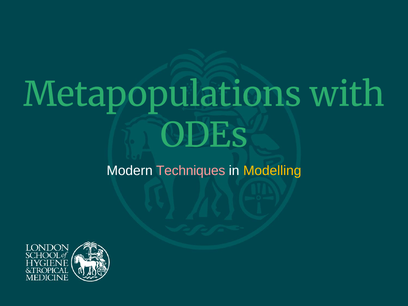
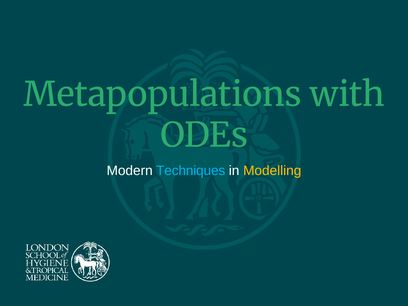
Techniques colour: pink -> light blue
